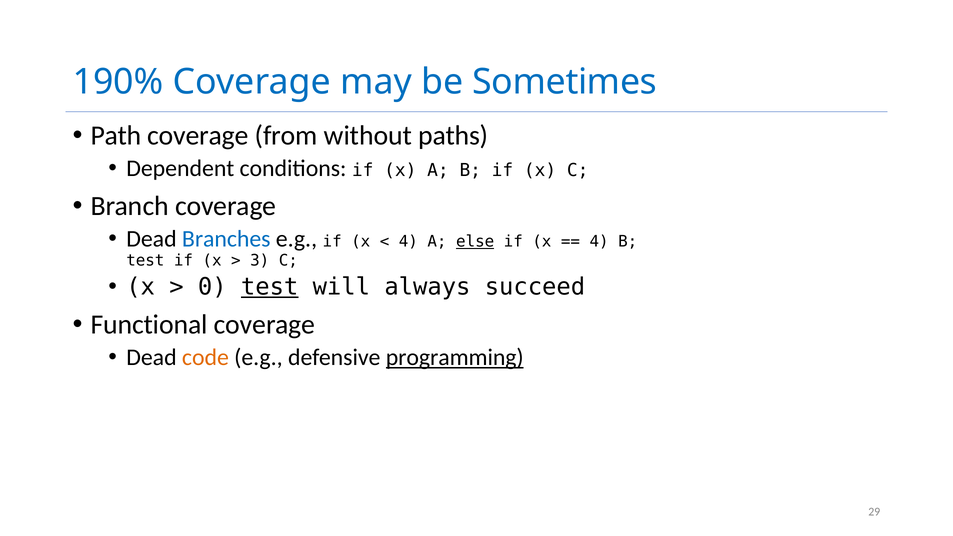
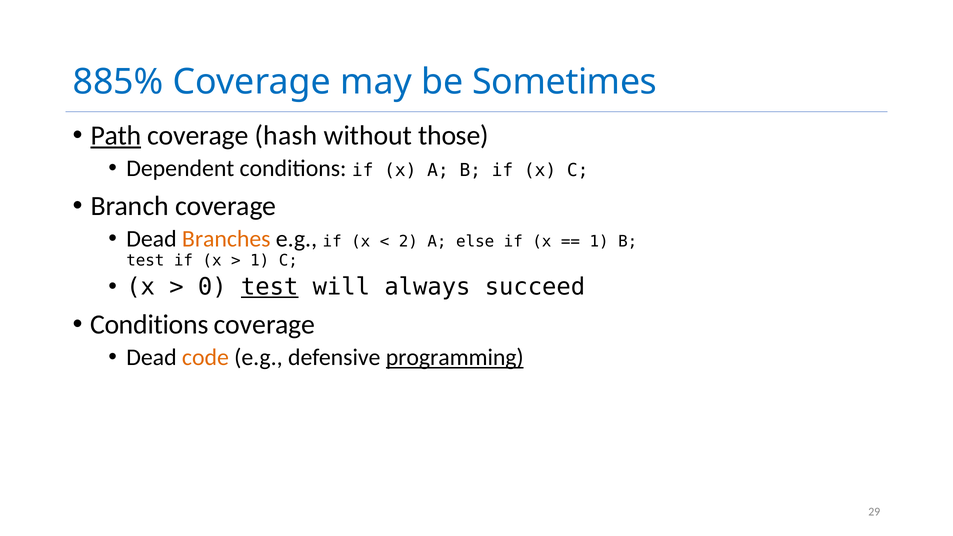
190%: 190% -> 885%
Path underline: none -> present
from: from -> hash
paths: paths -> those
Branches colour: blue -> orange
4 at (408, 242): 4 -> 2
else underline: present -> none
4 at (599, 242): 4 -> 1
3 at (260, 261): 3 -> 1
Functional at (149, 325): Functional -> Conditions
